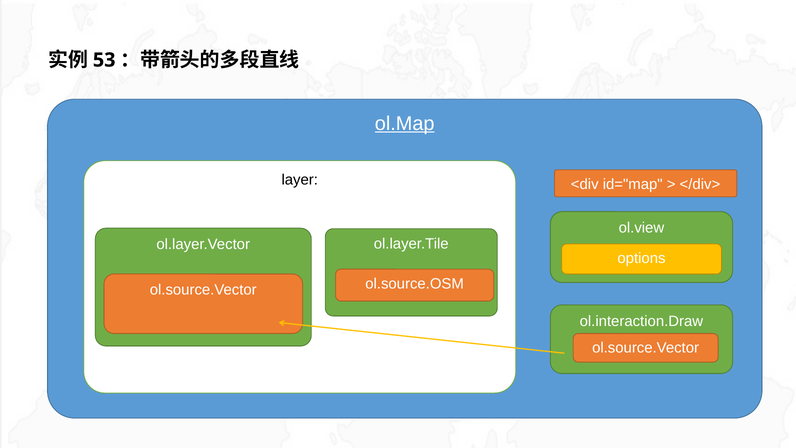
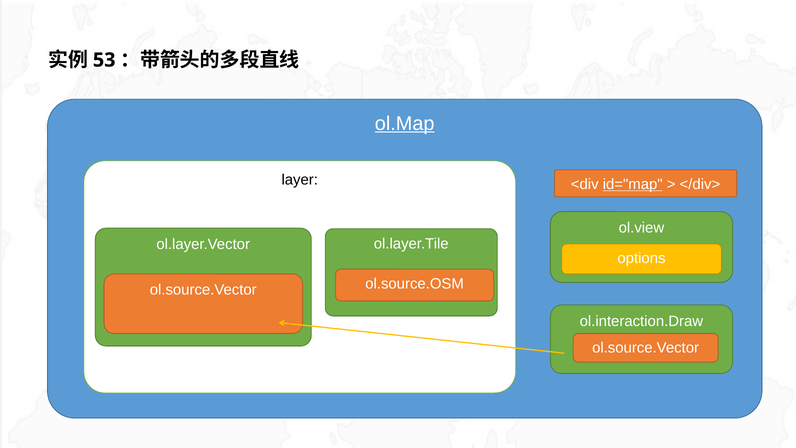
id="map underline: none -> present
